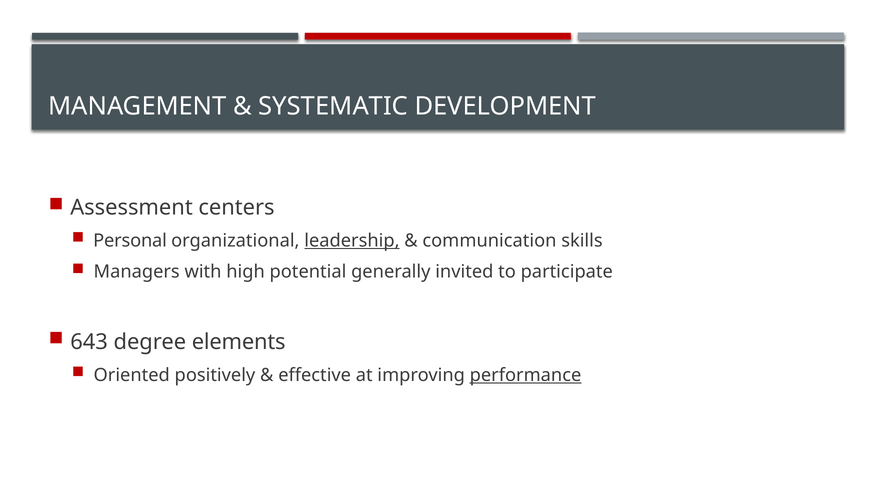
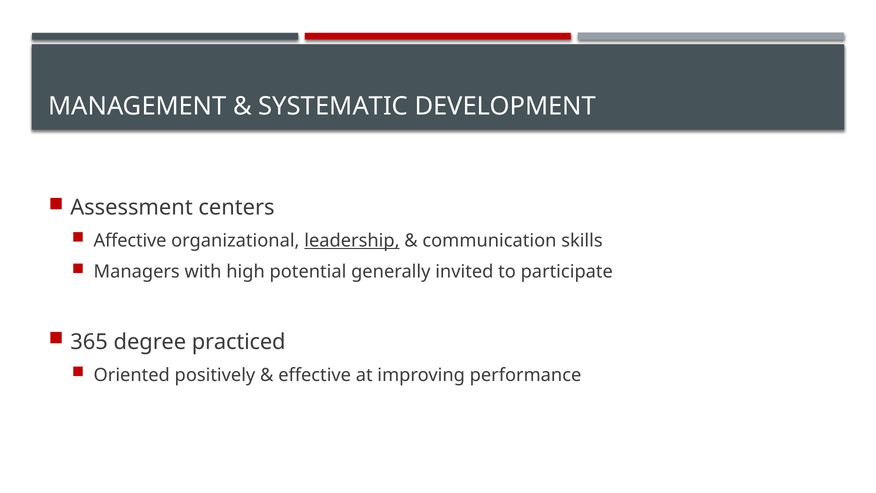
Personal: Personal -> Affective
643: 643 -> 365
elements: elements -> practiced
performance underline: present -> none
